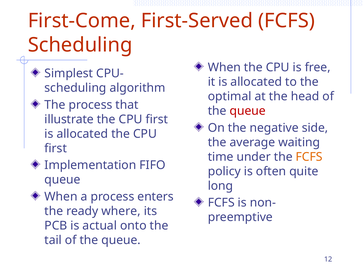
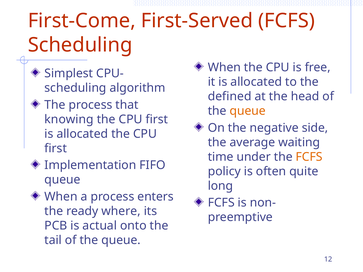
optimal: optimal -> defined
queue at (248, 111) colour: red -> orange
illustrate: illustrate -> knowing
